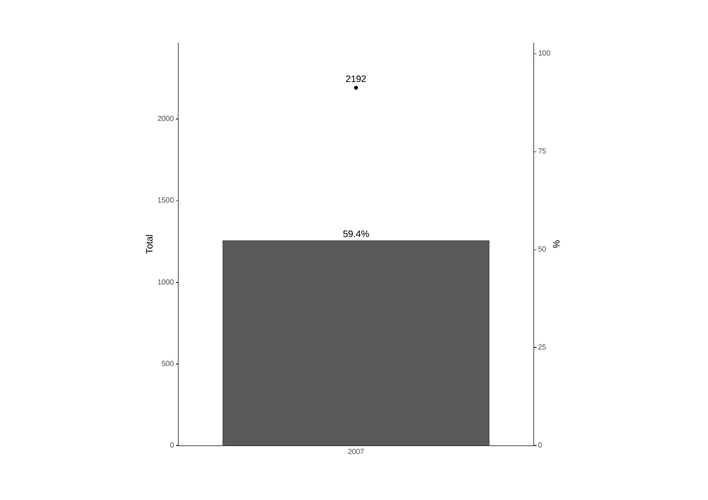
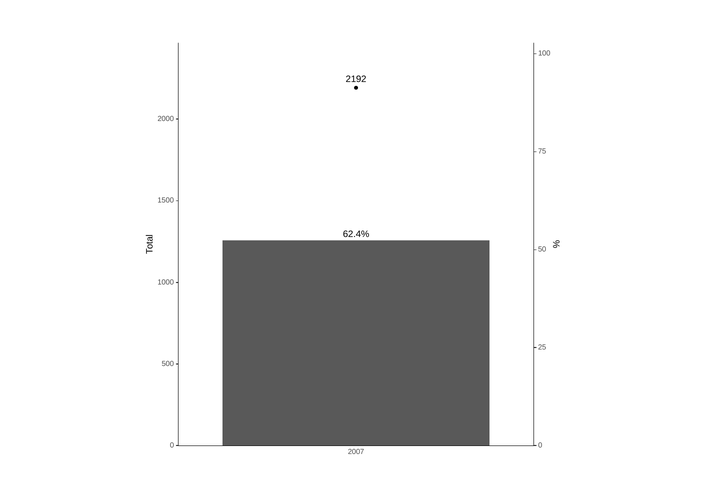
59.4%: 59.4% -> 62.4%
